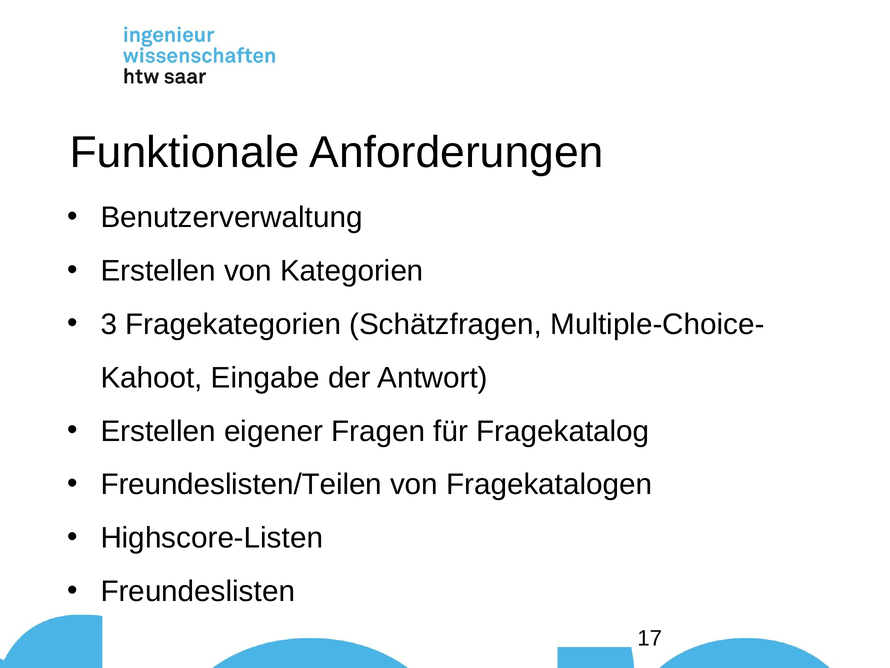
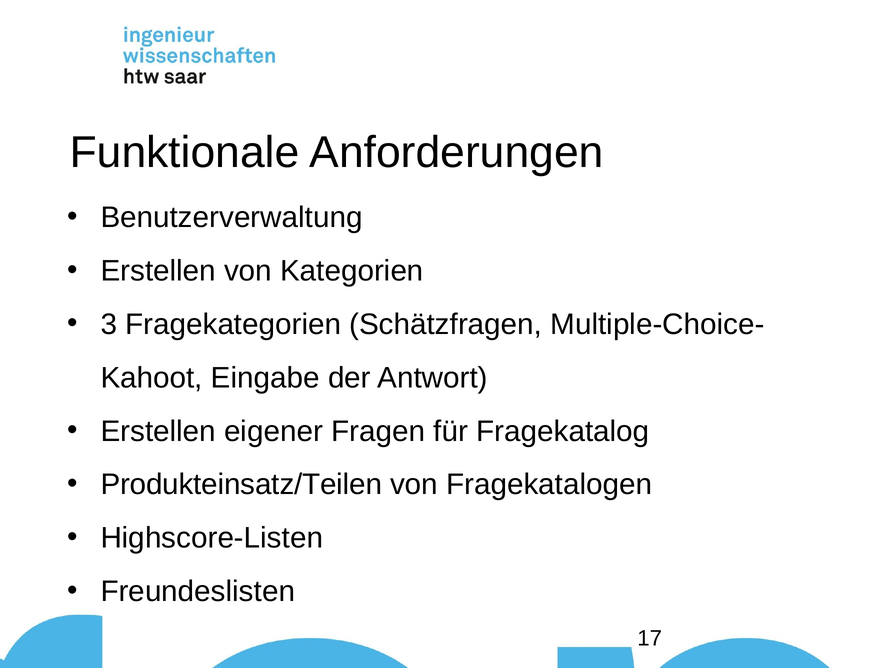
Freundeslisten/Teilen: Freundeslisten/Teilen -> Produkteinsatz/Teilen
